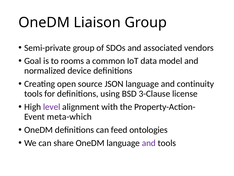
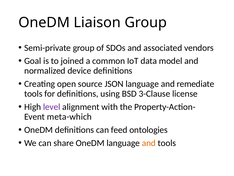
rooms: rooms -> joined
continuity: continuity -> remediate
and at (149, 143) colour: purple -> orange
